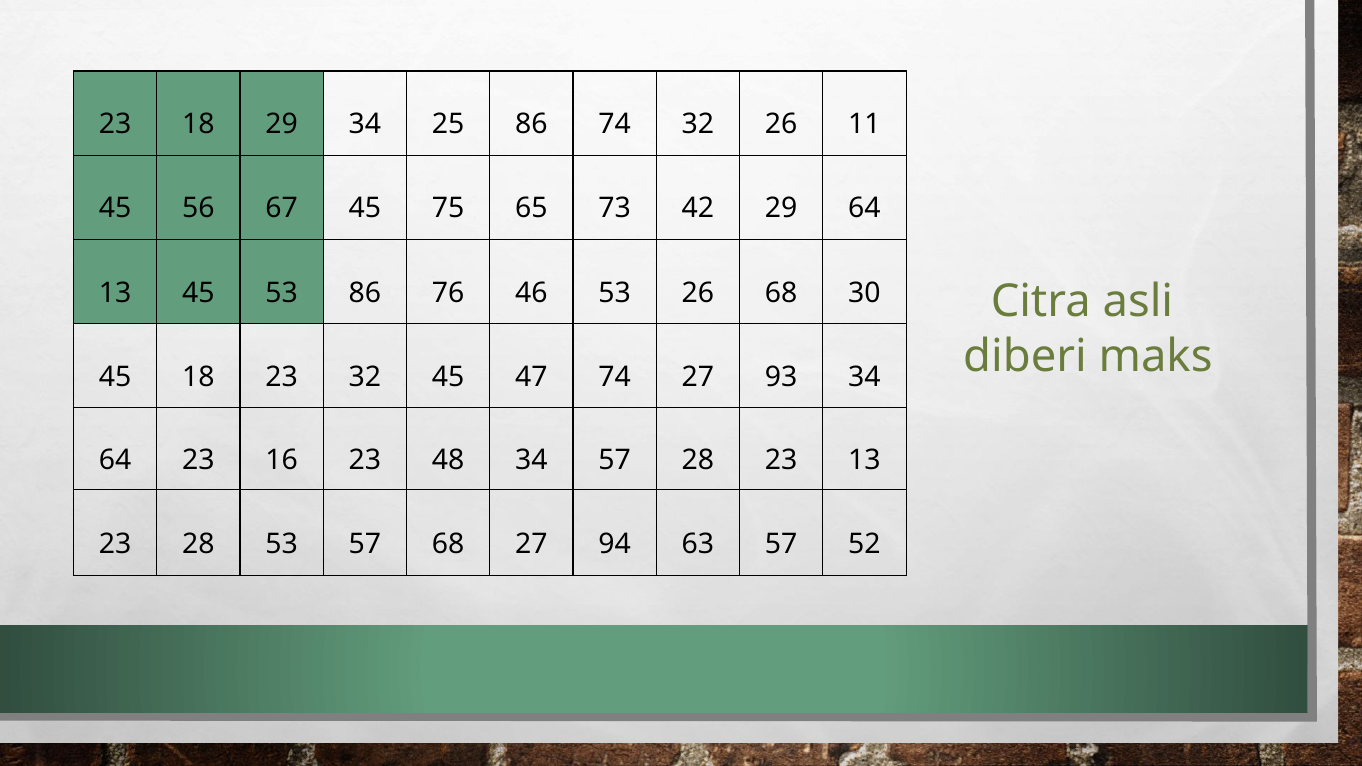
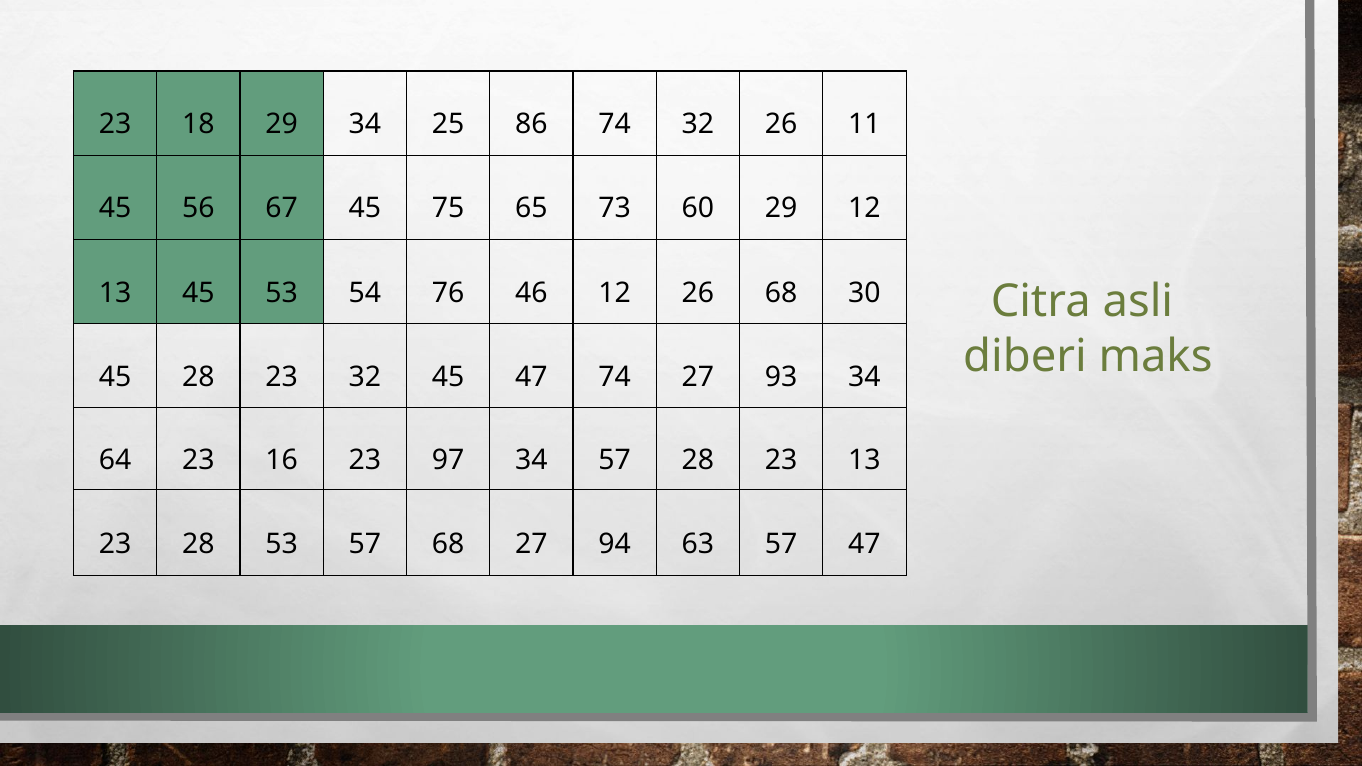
42: 42 -> 60
29 64: 64 -> 12
53 86: 86 -> 54
46 53: 53 -> 12
45 18: 18 -> 28
48: 48 -> 97
57 52: 52 -> 47
